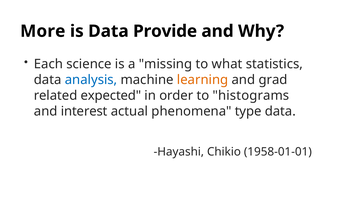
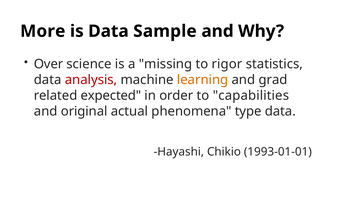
Provide: Provide -> Sample
Each: Each -> Over
what: what -> rigor
analysis colour: blue -> red
histograms: histograms -> capabilities
interest: interest -> original
1958-01-01: 1958-01-01 -> 1993-01-01
